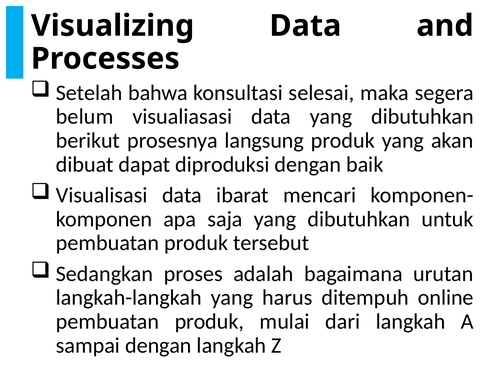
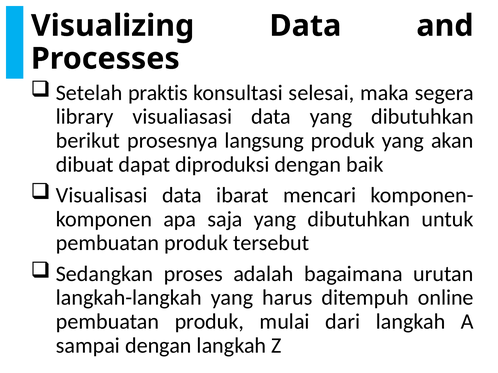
bahwa: bahwa -> praktis
belum: belum -> library
